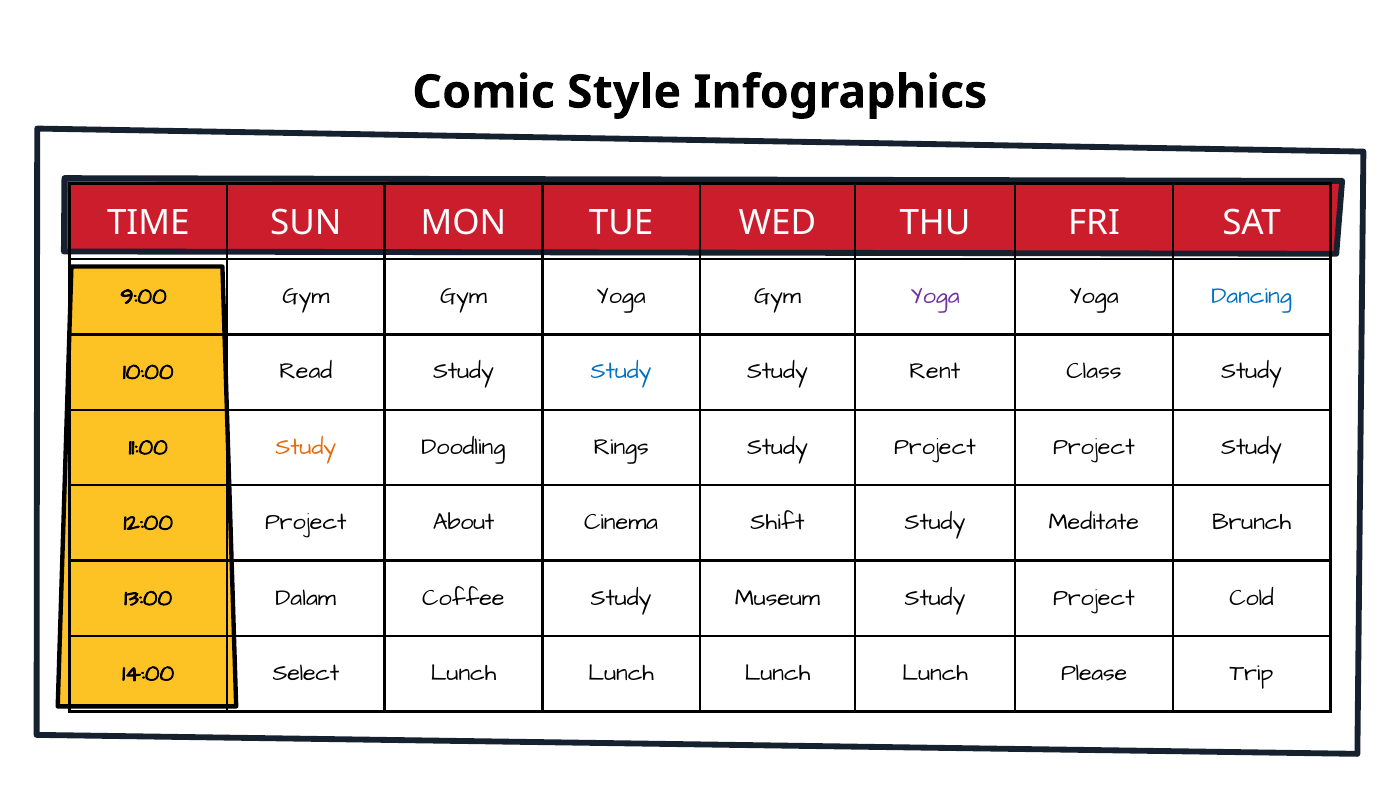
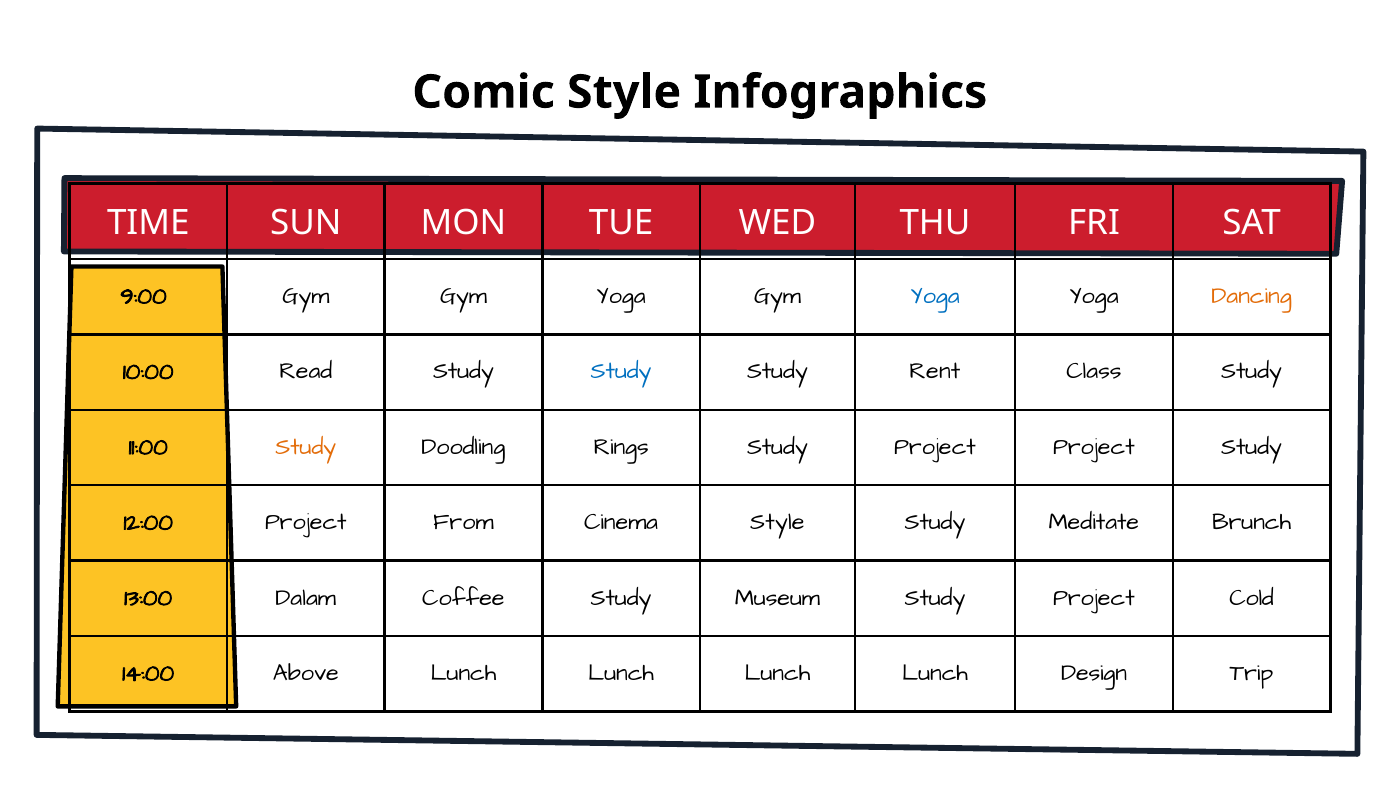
Yoga at (935, 296) colour: purple -> blue
Dancing colour: blue -> orange
About: About -> From
Cinema Shift: Shift -> Style
Select: Select -> Above
Please: Please -> Design
